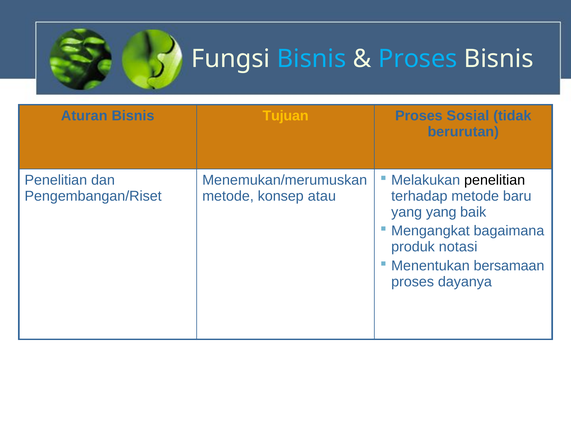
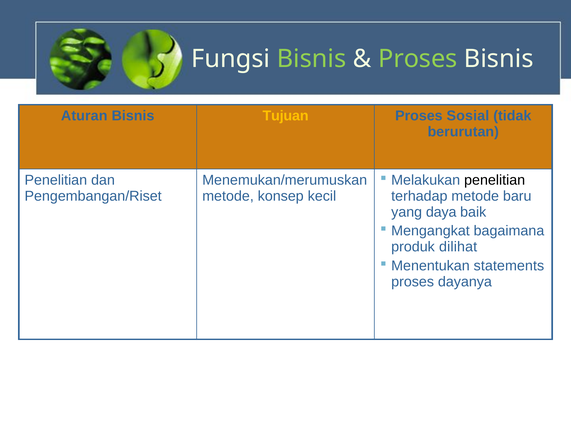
Bisnis at (311, 59) colour: light blue -> light green
Proses at (418, 59) colour: light blue -> light green
atau: atau -> kecil
yang yang: yang -> daya
notasi: notasi -> dilihat
bersamaan: bersamaan -> statements
